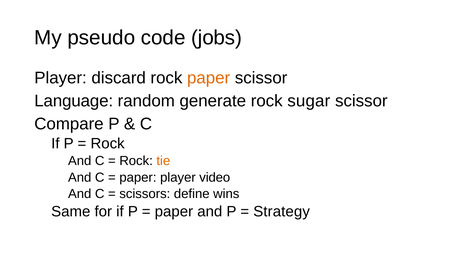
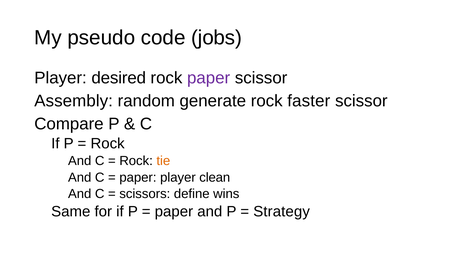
discard: discard -> desired
paper at (209, 78) colour: orange -> purple
Language: Language -> Assembly
sugar: sugar -> faster
video: video -> clean
